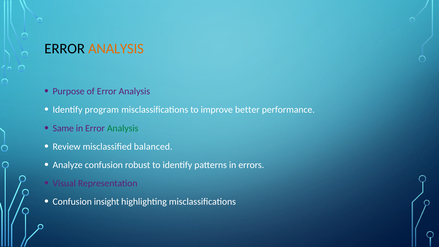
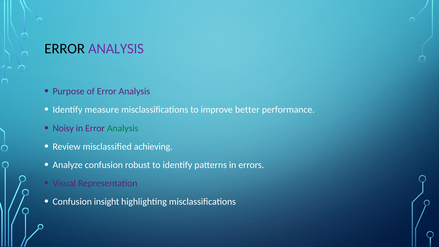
ANALYSIS at (116, 49) colour: orange -> purple
program: program -> measure
Same: Same -> Noisy
balanced: balanced -> achieving
